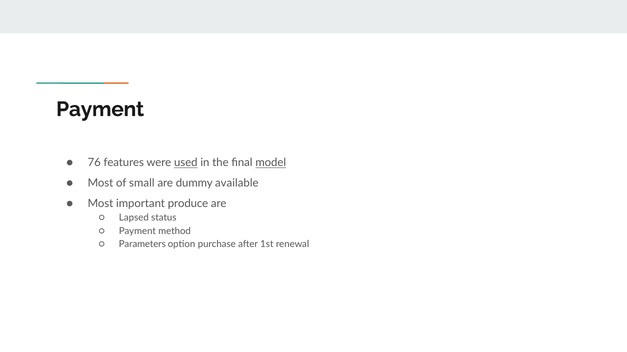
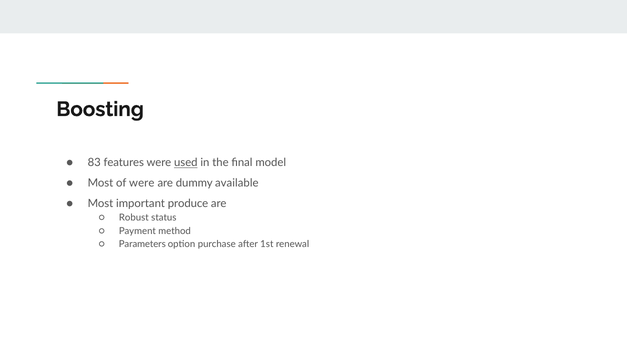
Payment at (100, 109): Payment -> Boosting
76: 76 -> 83
model underline: present -> none
of small: small -> were
Lapsed: Lapsed -> Robust
